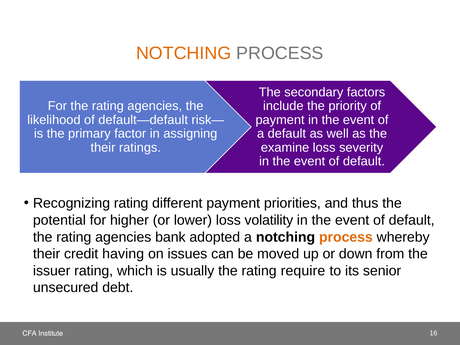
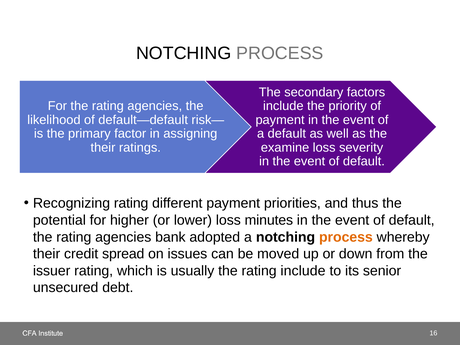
NOTCHING at (184, 53) colour: orange -> black
volatility: volatility -> minutes
having: having -> spread
rating require: require -> include
